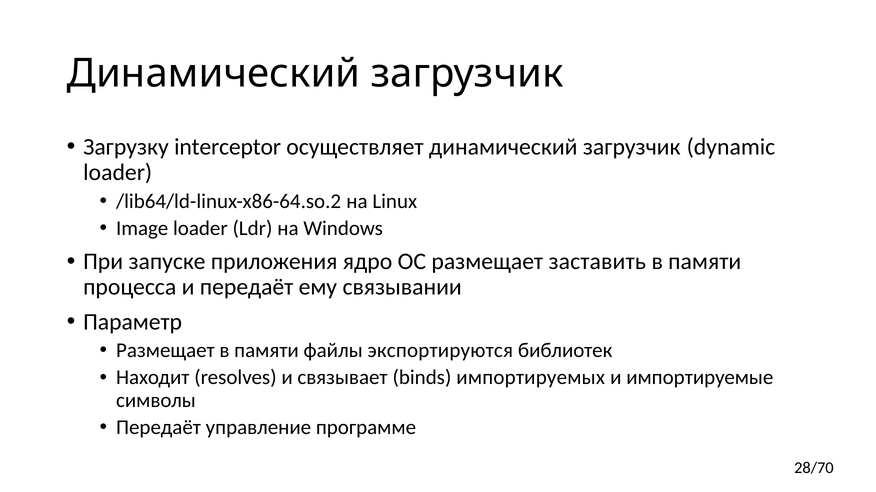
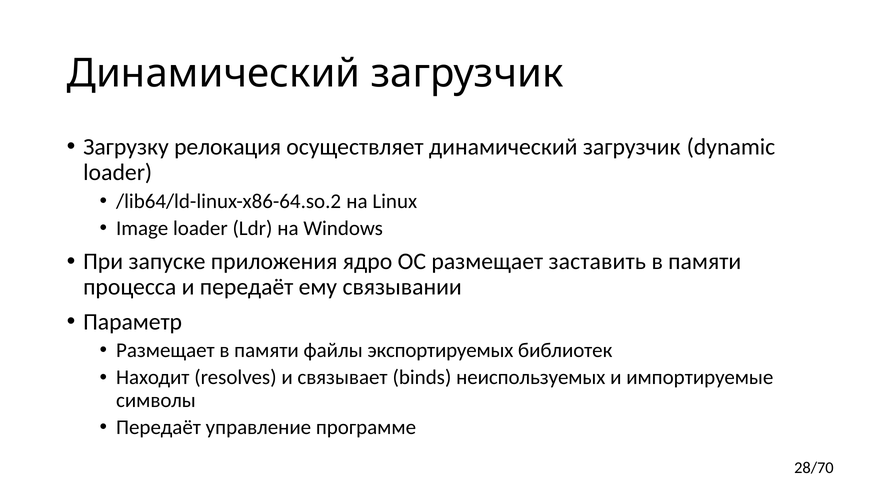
interceptor: interceptor -> релокация
экспортируются: экспортируются -> экспортируемых
импортируемых: импортируемых -> неиспользуемых
